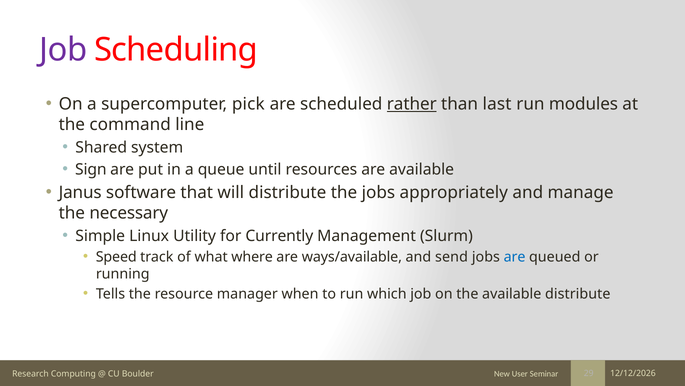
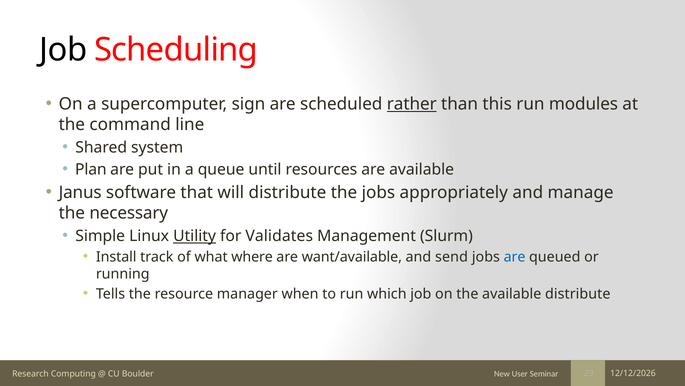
Job at (63, 50) colour: purple -> black
pick: pick -> sign
last: last -> this
Sign: Sign -> Plan
Utility underline: none -> present
Currently: Currently -> Validates
Speed: Speed -> Install
ways/available: ways/available -> want/available
